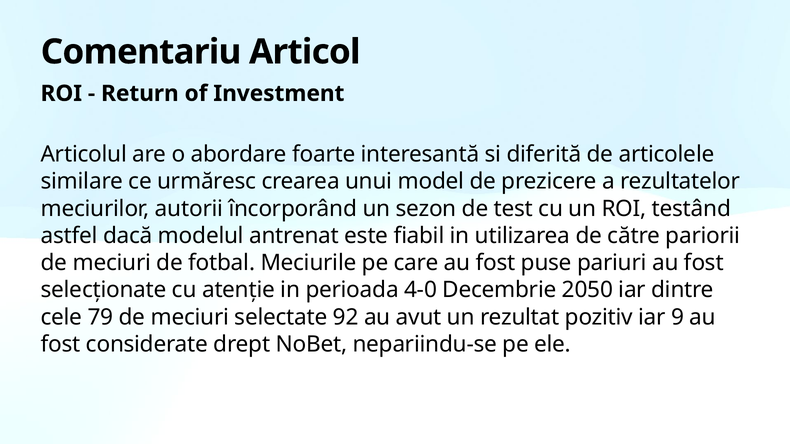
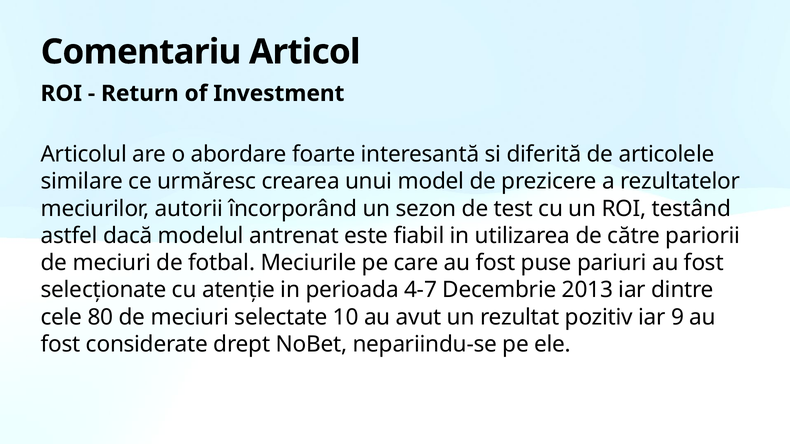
4-0: 4-0 -> 4-7
2050: 2050 -> 2013
79: 79 -> 80
92: 92 -> 10
